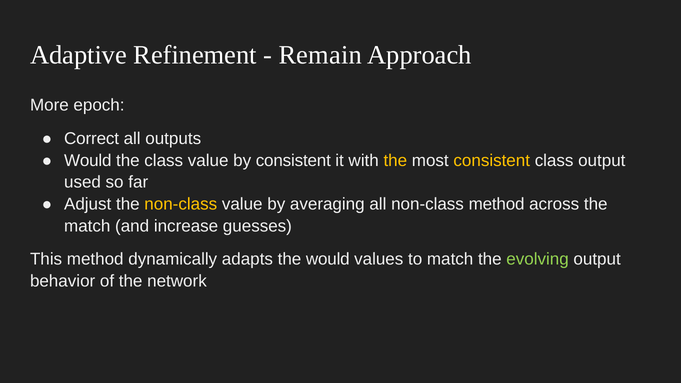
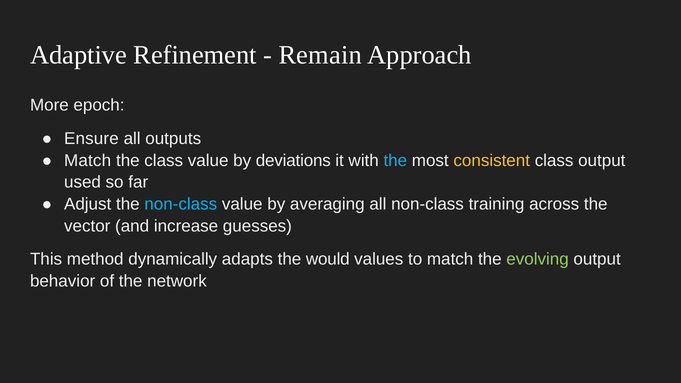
Correct: Correct -> Ensure
Would at (88, 160): Would -> Match
by consistent: consistent -> deviations
the at (395, 160) colour: yellow -> light blue
non-class at (181, 204) colour: yellow -> light blue
non-class method: method -> training
match at (87, 226): match -> vector
